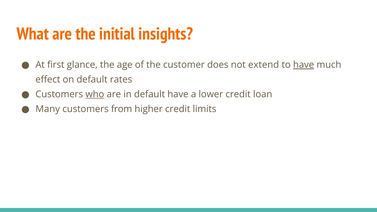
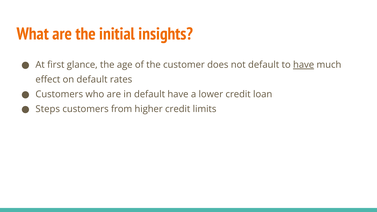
not extend: extend -> default
who underline: present -> none
Many: Many -> Steps
